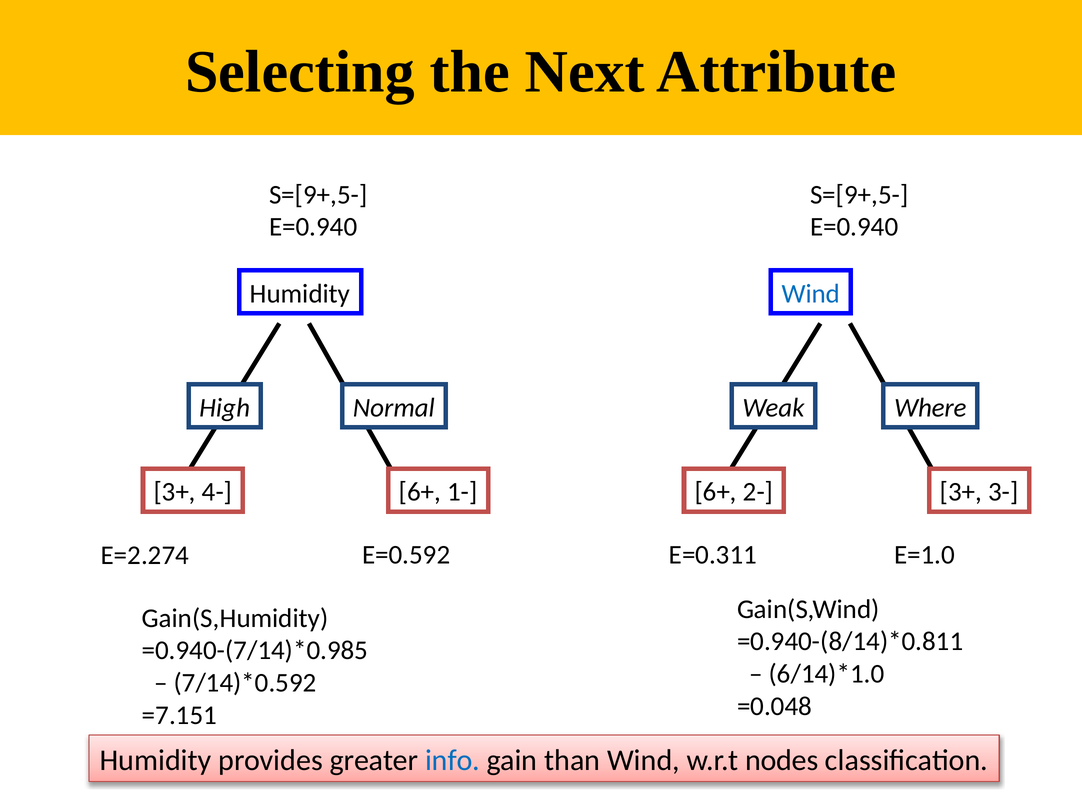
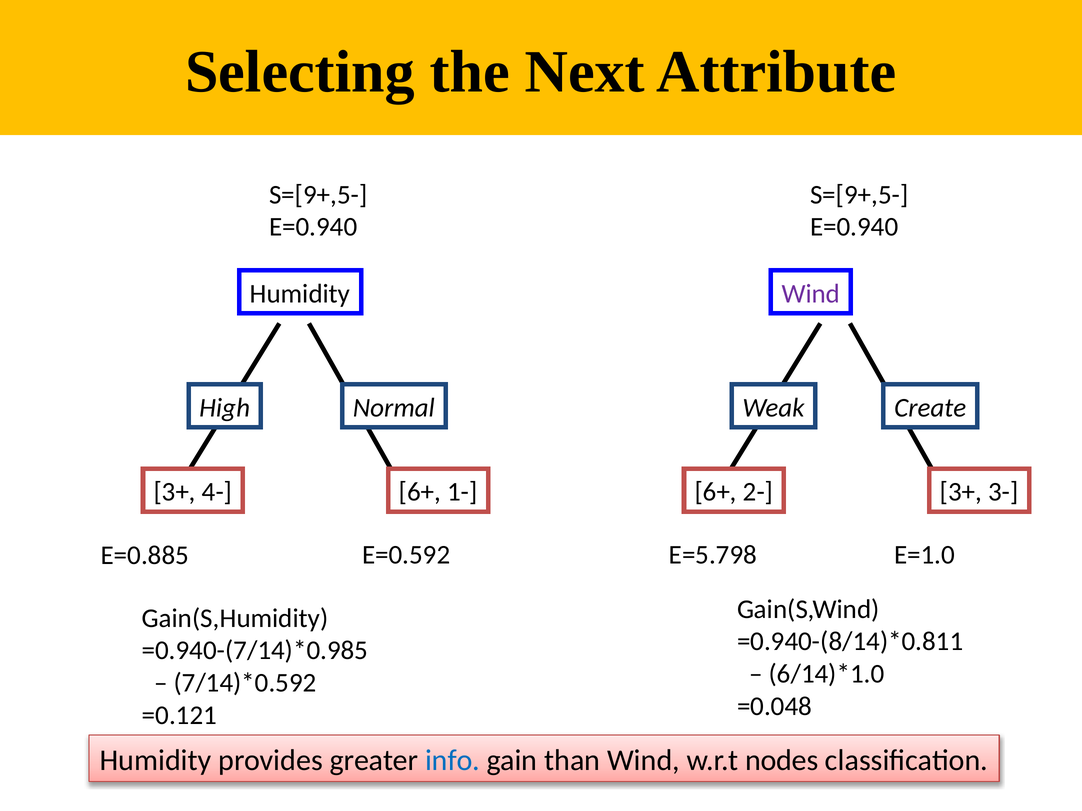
Wind at (811, 294) colour: blue -> purple
Where: Where -> Create
E=0.311: E=0.311 -> E=5.798
E=2.274: E=2.274 -> E=0.885
=7.151: =7.151 -> =0.121
